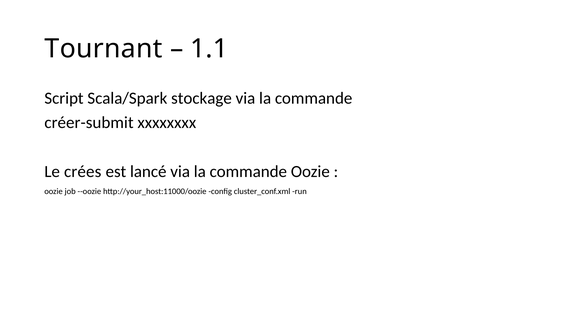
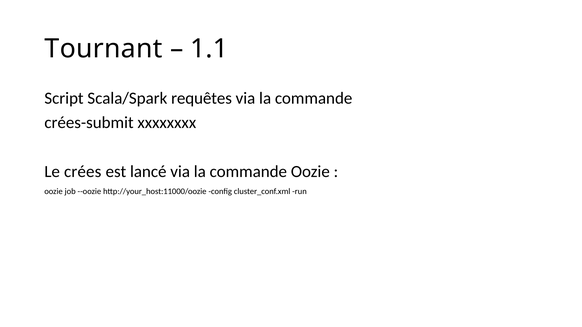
stockage: stockage -> requêtes
créer-submit: créer-submit -> crées-submit
